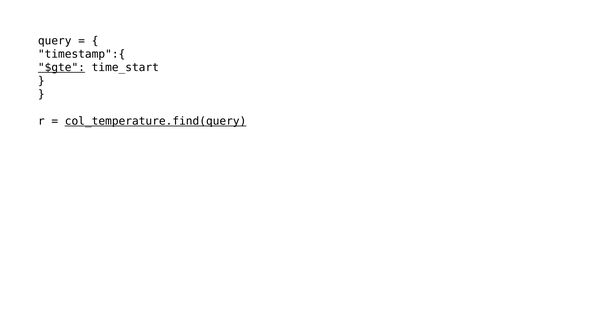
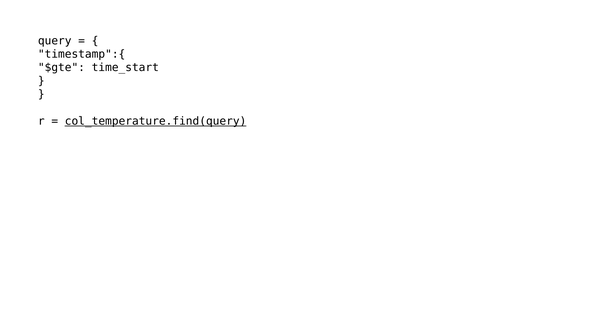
$gte underline: present -> none
